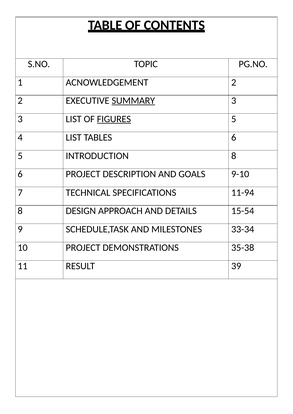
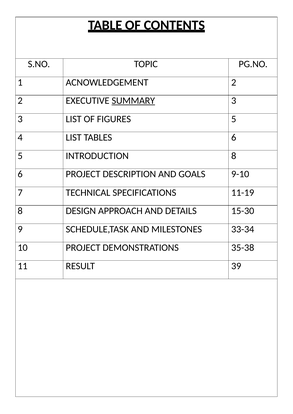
FIGURES underline: present -> none
11-94: 11-94 -> 11-19
15-54: 15-54 -> 15-30
